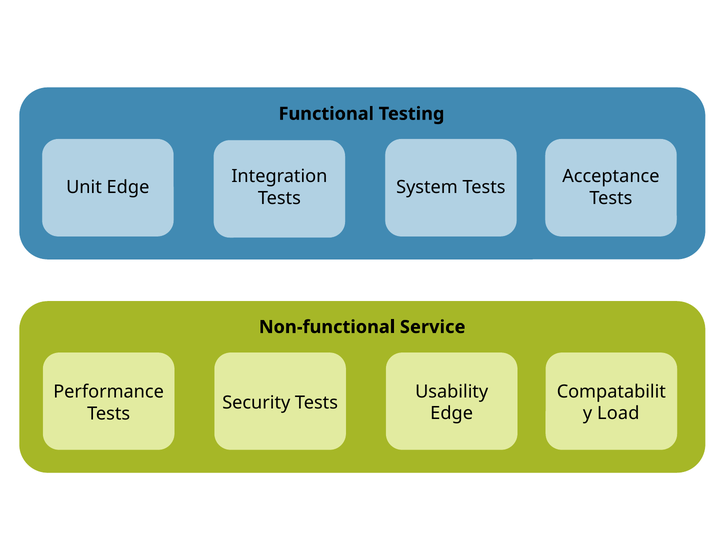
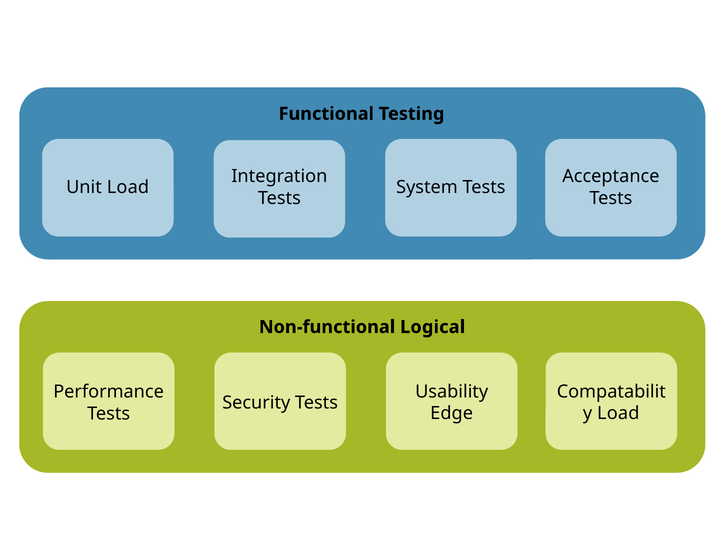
Unit Edge: Edge -> Load
Service: Service -> Logical
